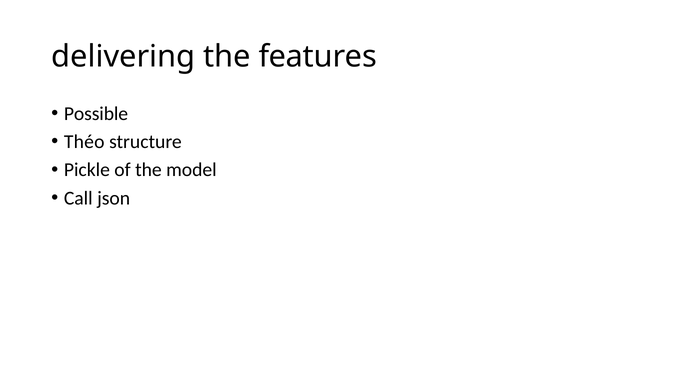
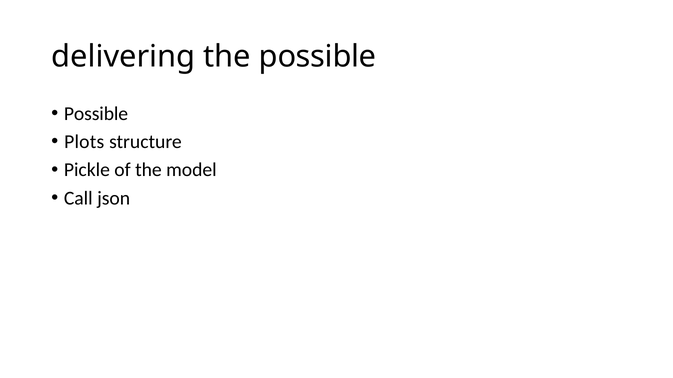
the features: features -> possible
Théo: Théo -> Plots
